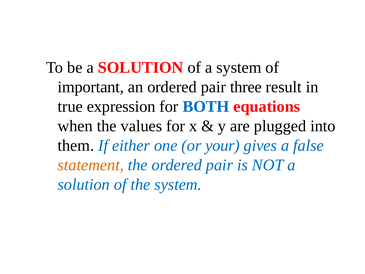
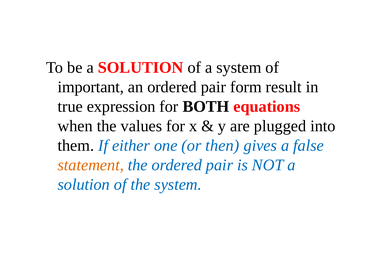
three: three -> form
BOTH colour: blue -> black
your: your -> then
